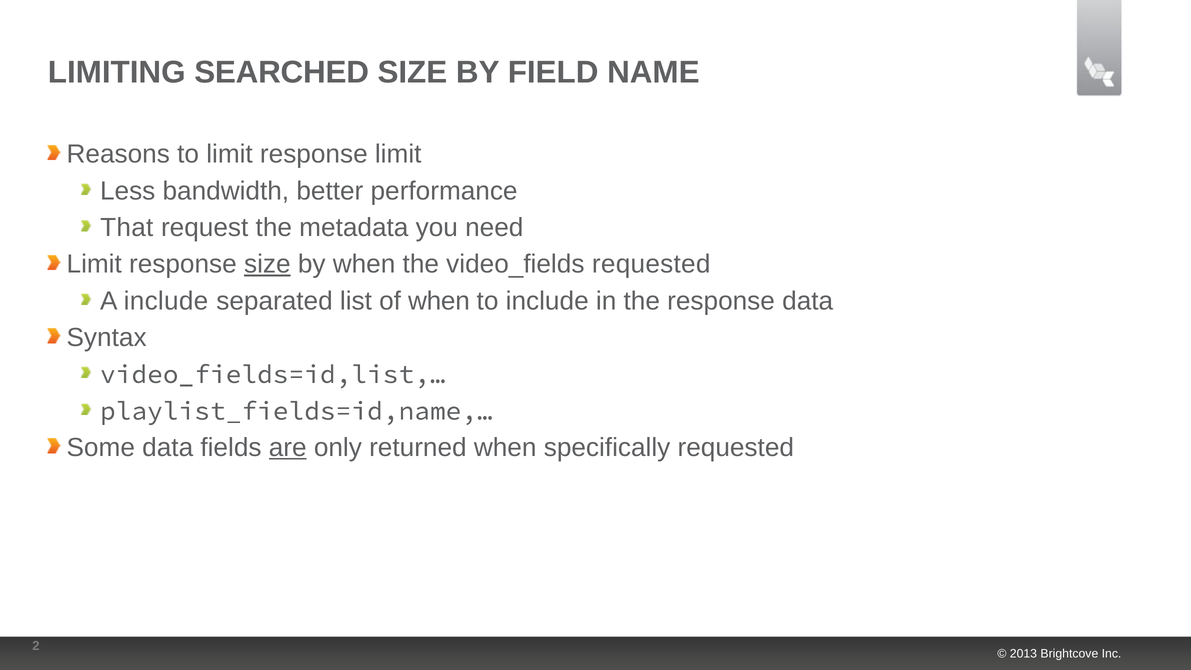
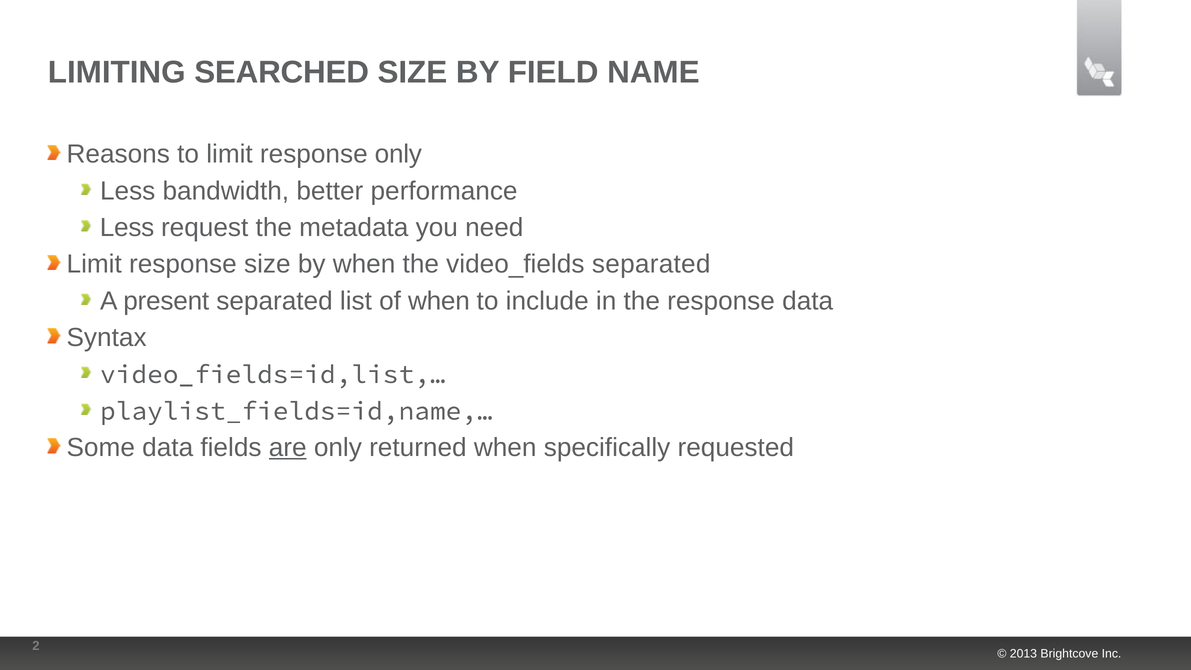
response limit: limit -> only
That at (127, 228): That -> Less
size at (267, 264) underline: present -> none
video_fields requested: requested -> separated
A include: include -> present
